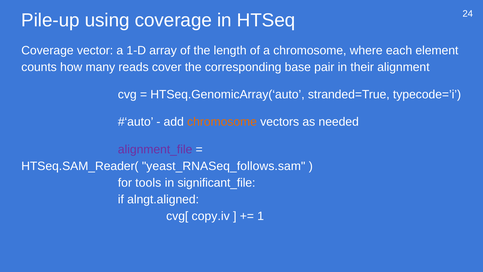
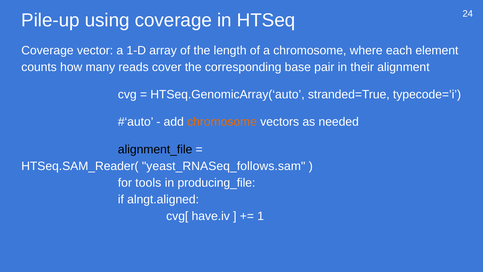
alignment_file colour: purple -> black
significant_file: significant_file -> producing_file
copy.iv: copy.iv -> have.iv
